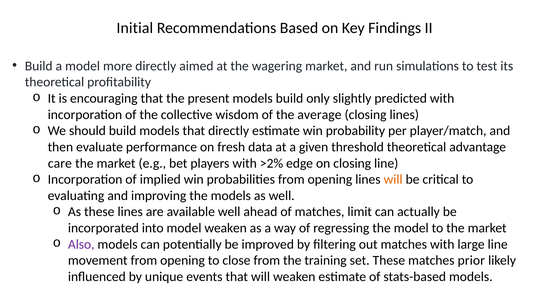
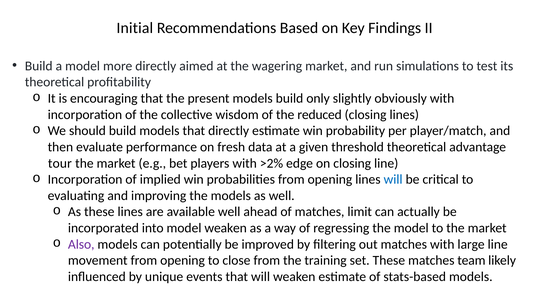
predicted: predicted -> obviously
average: average -> reduced
care: care -> tour
will at (393, 180) colour: orange -> blue
prior: prior -> team
